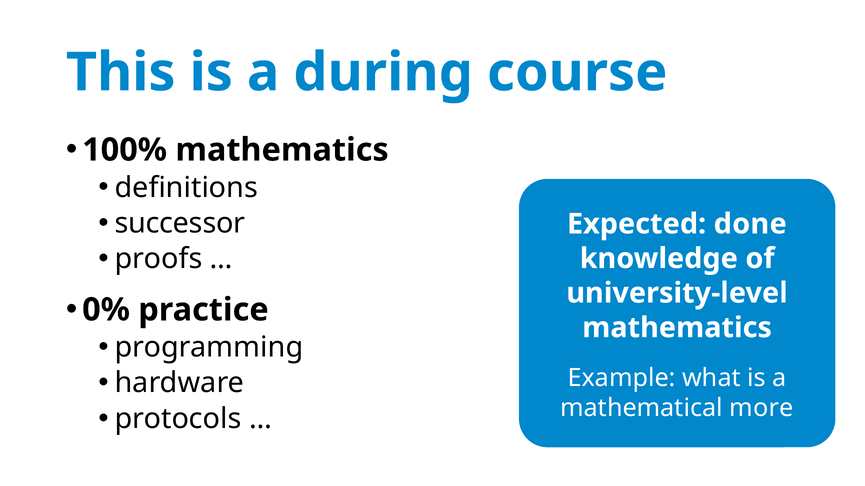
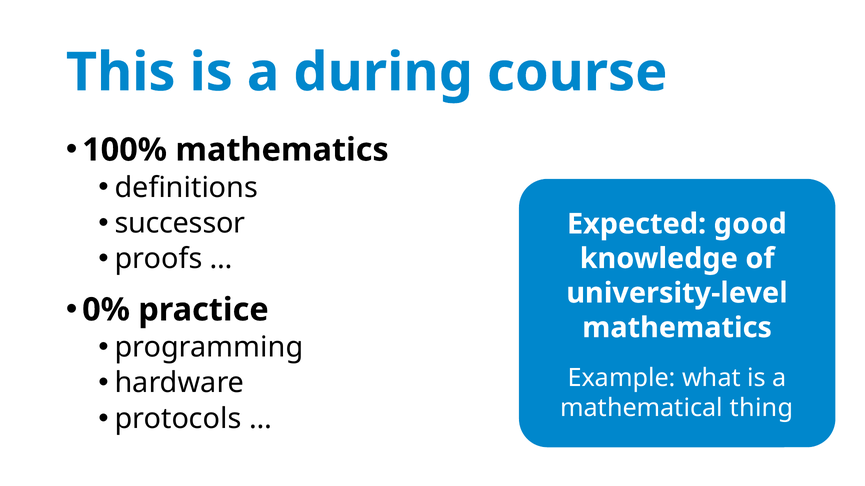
done: done -> good
more: more -> thing
